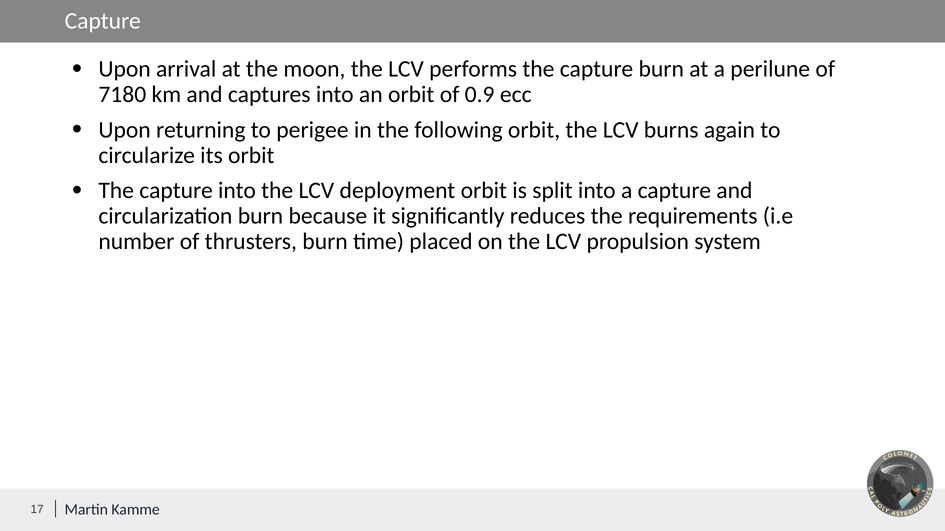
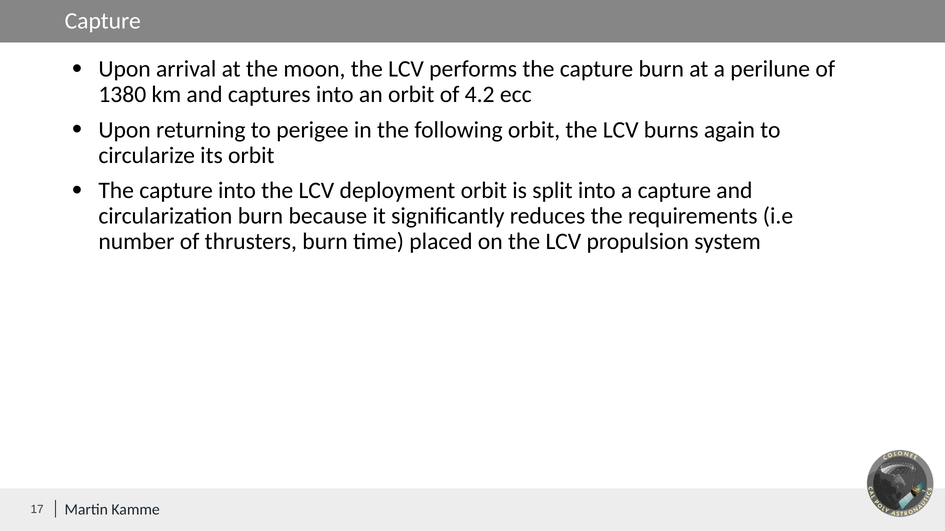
7180: 7180 -> 1380
0.9: 0.9 -> 4.2
